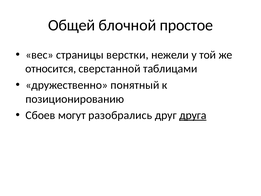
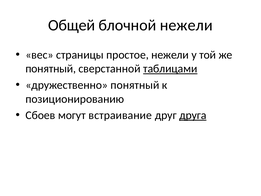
блочной простое: простое -> нежели
верстки: верстки -> простое
относится at (51, 69): относится -> понятный
таблицами underline: none -> present
разобрались: разобрались -> встраивание
